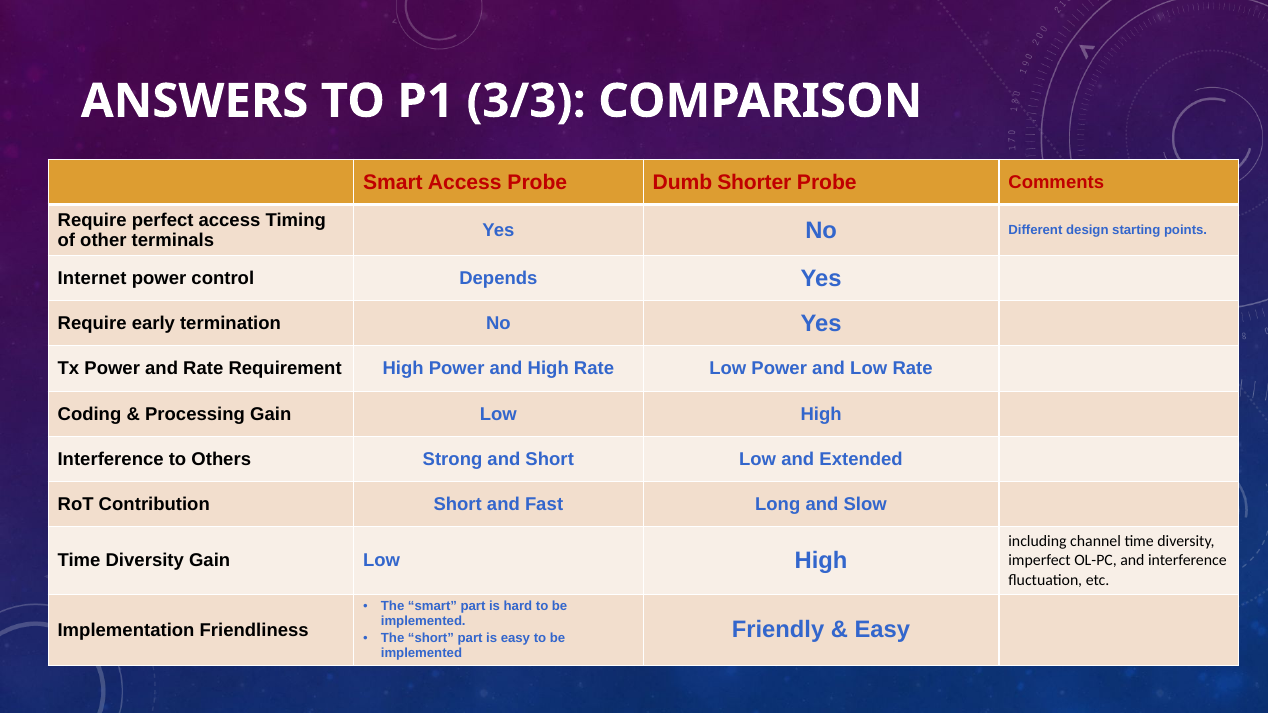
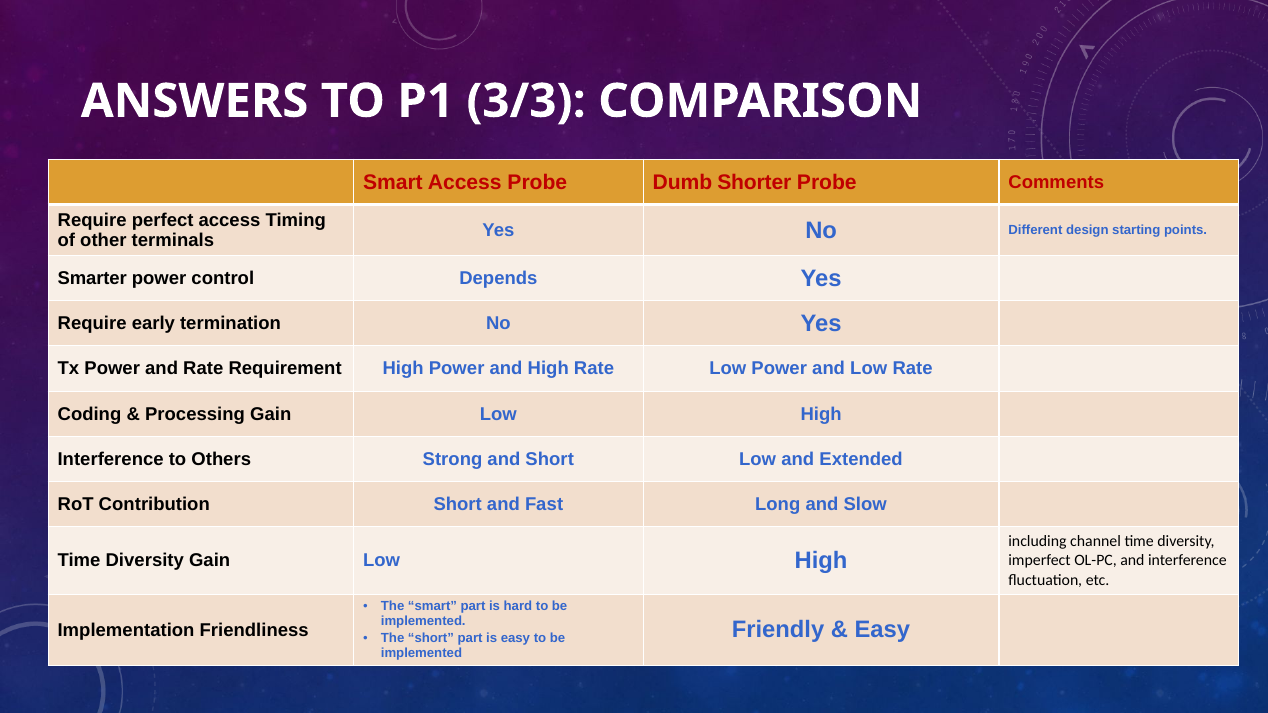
Internet: Internet -> Smarter
